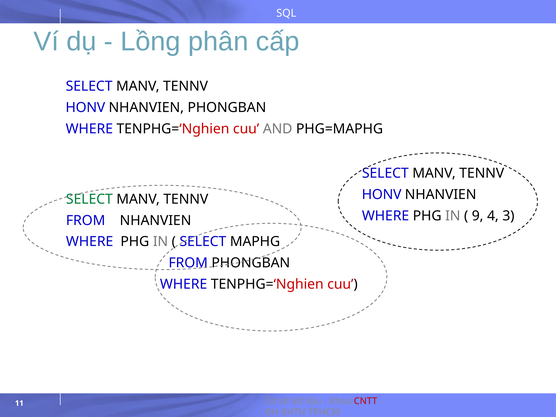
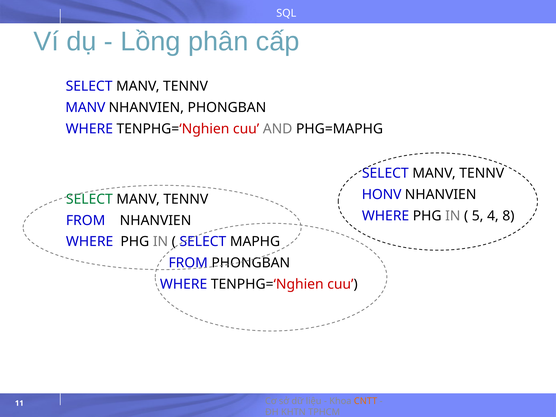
HONV at (85, 107): HONV -> MANV
9: 9 -> 5
3: 3 -> 8
CNTT colour: red -> orange
